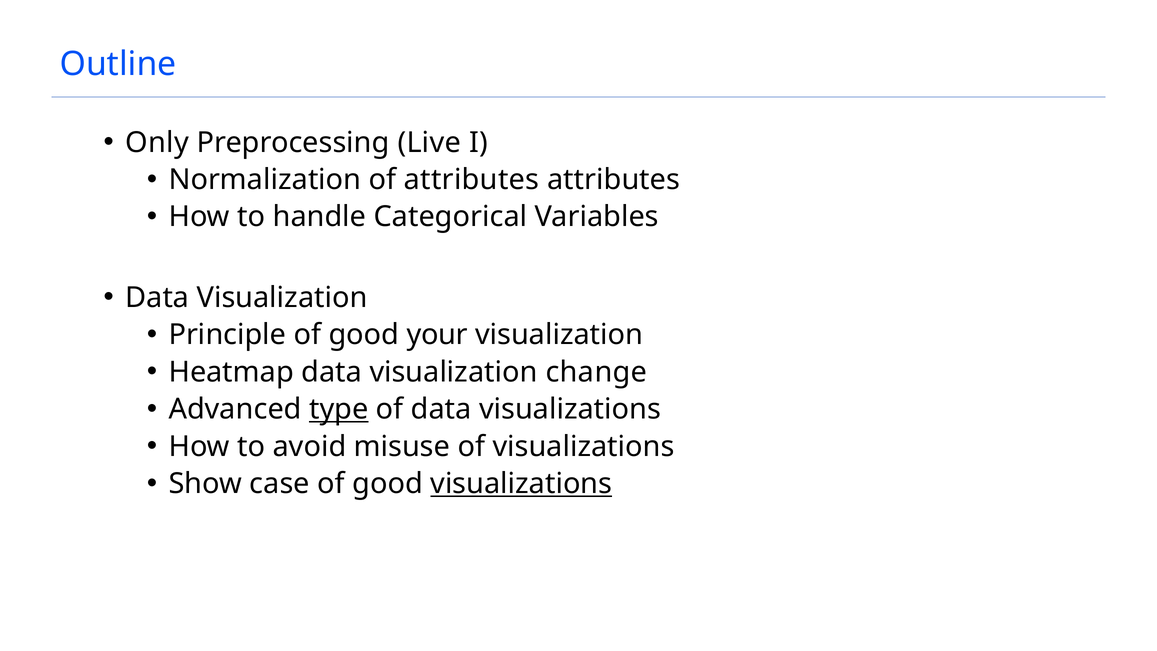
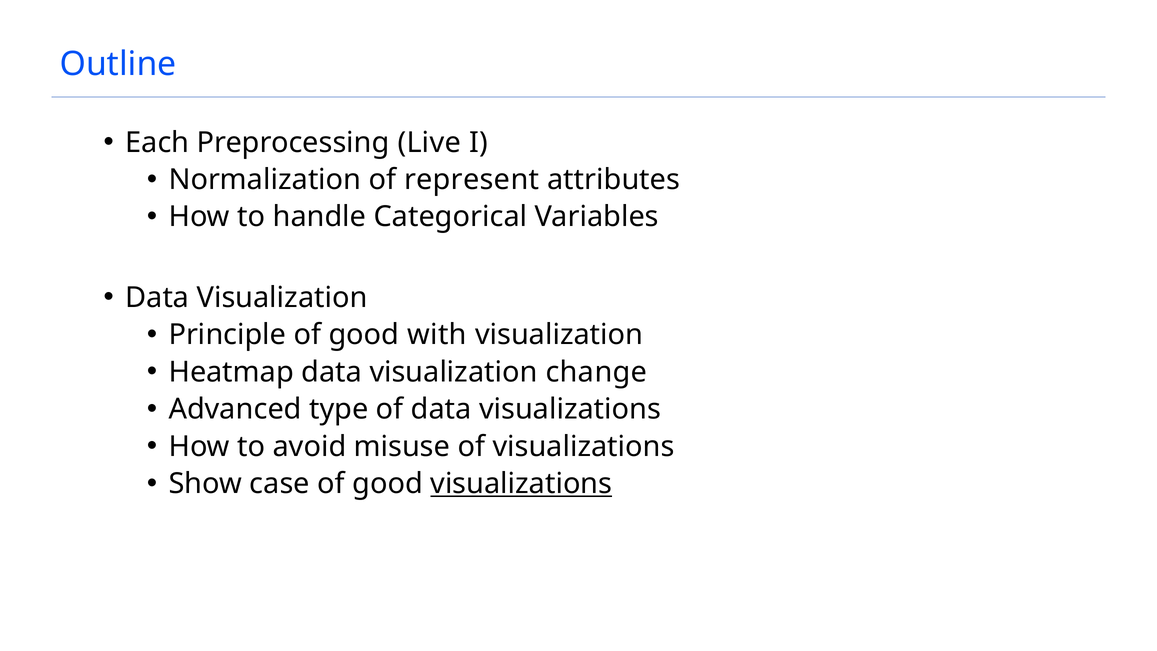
Only: Only -> Each
of attributes: attributes -> represent
your: your -> with
type underline: present -> none
